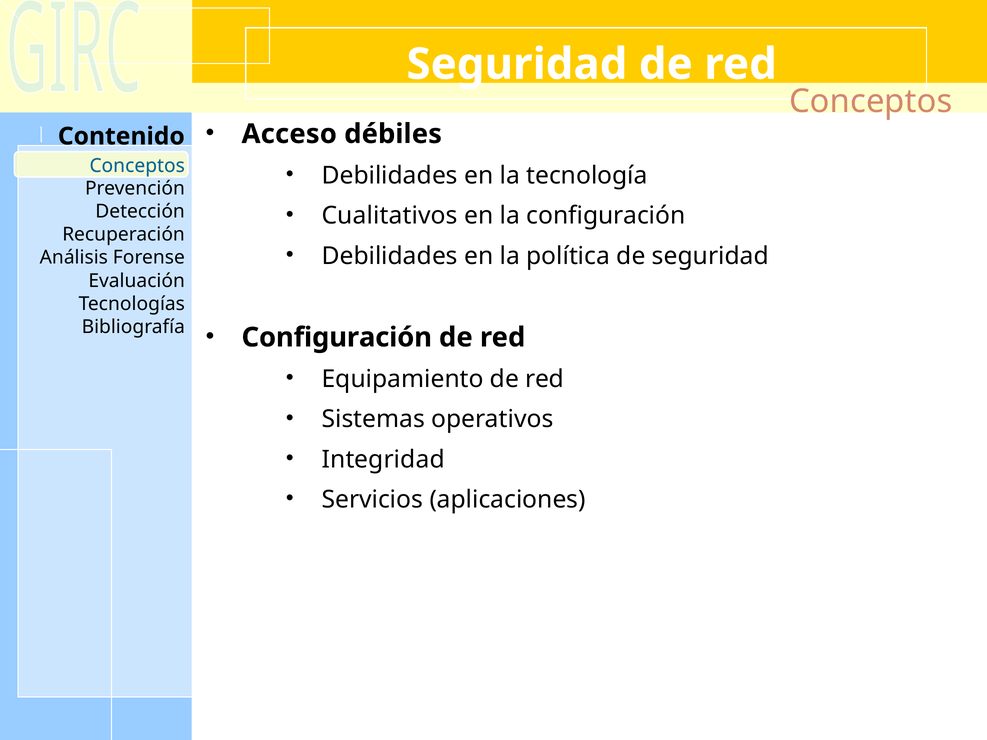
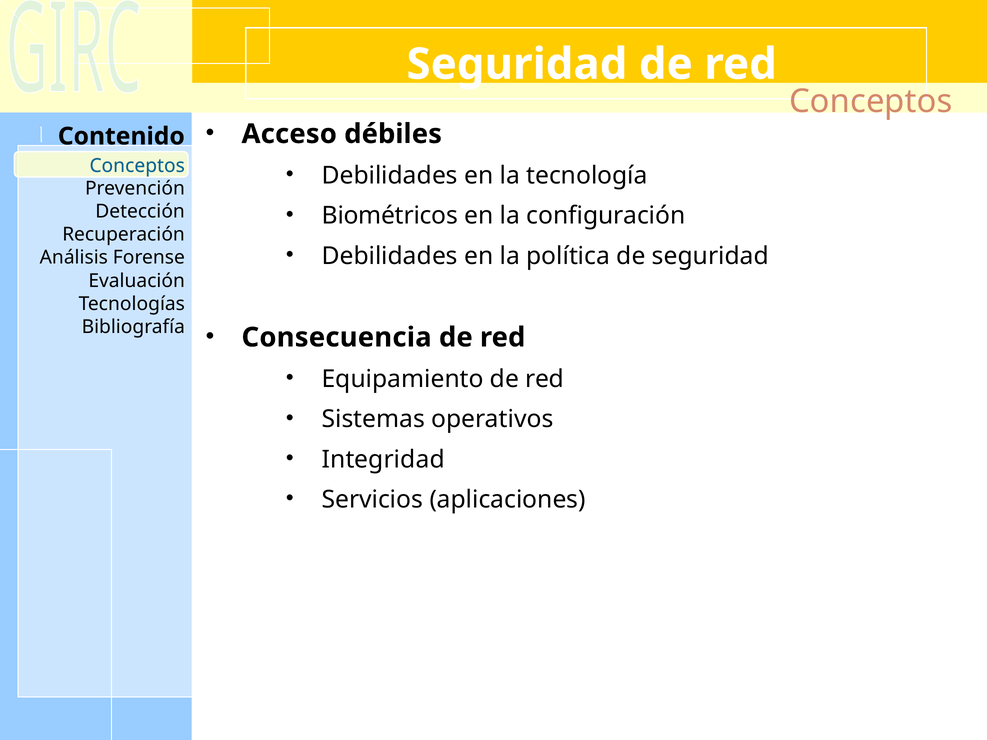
Cualitativos: Cualitativos -> Biométricos
Configuración at (337, 338): Configuración -> Consecuencia
